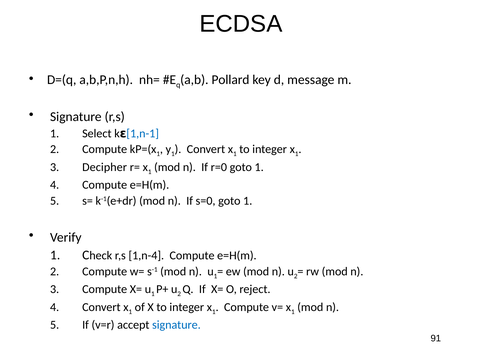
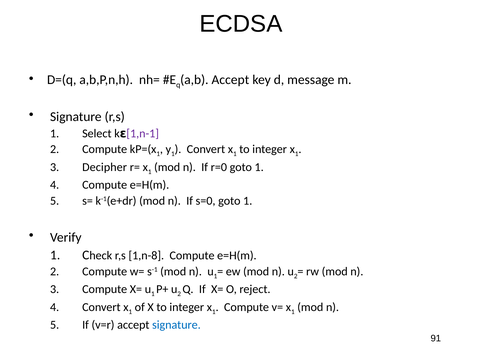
Pollard at (230, 80): Pollard -> Accept
1,n-1 colour: blue -> purple
1,n-4: 1,n-4 -> 1,n-8
